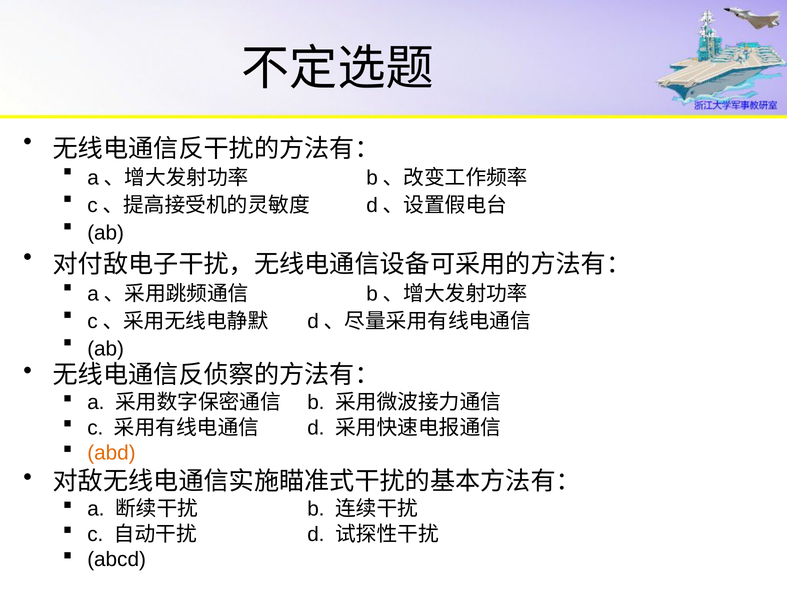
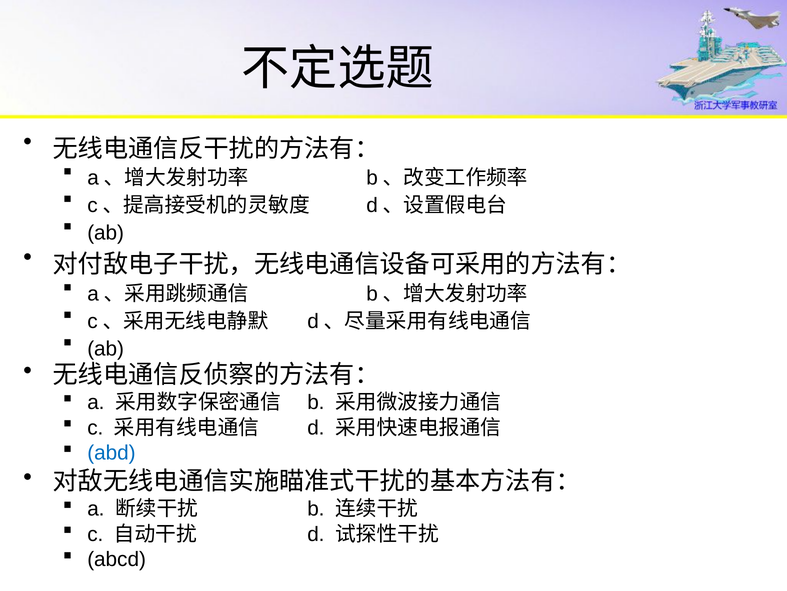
abd colour: orange -> blue
